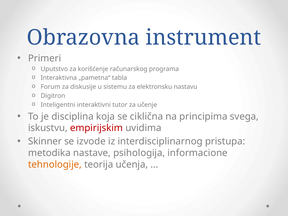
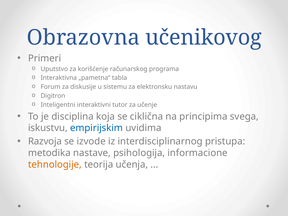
instrument: instrument -> učenikovog
empirijskim colour: red -> blue
Skinner: Skinner -> Razvoja
